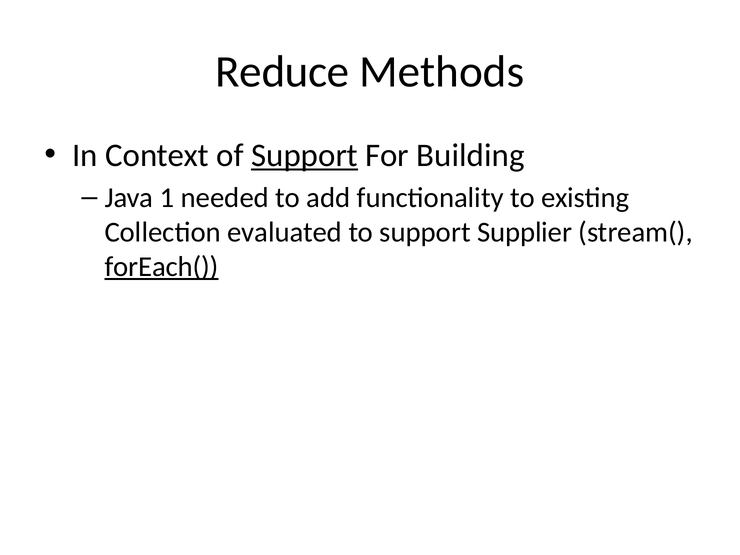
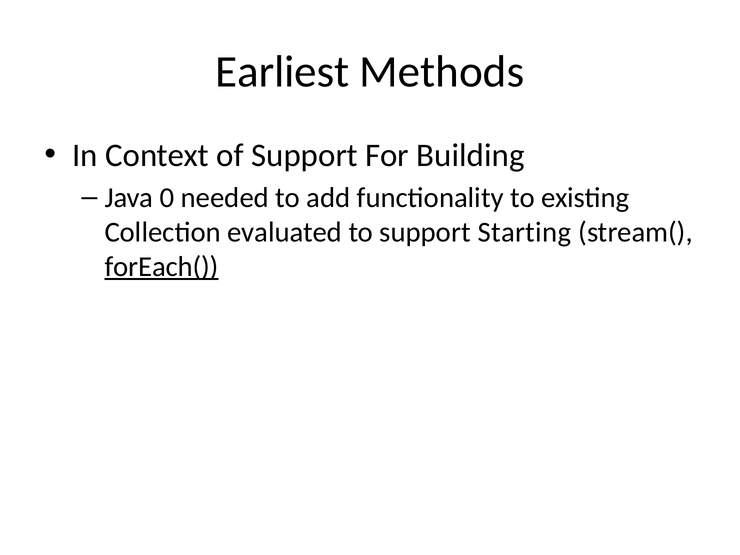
Reduce: Reduce -> Earliest
Support at (305, 155) underline: present -> none
1: 1 -> 0
Supplier: Supplier -> Starting
